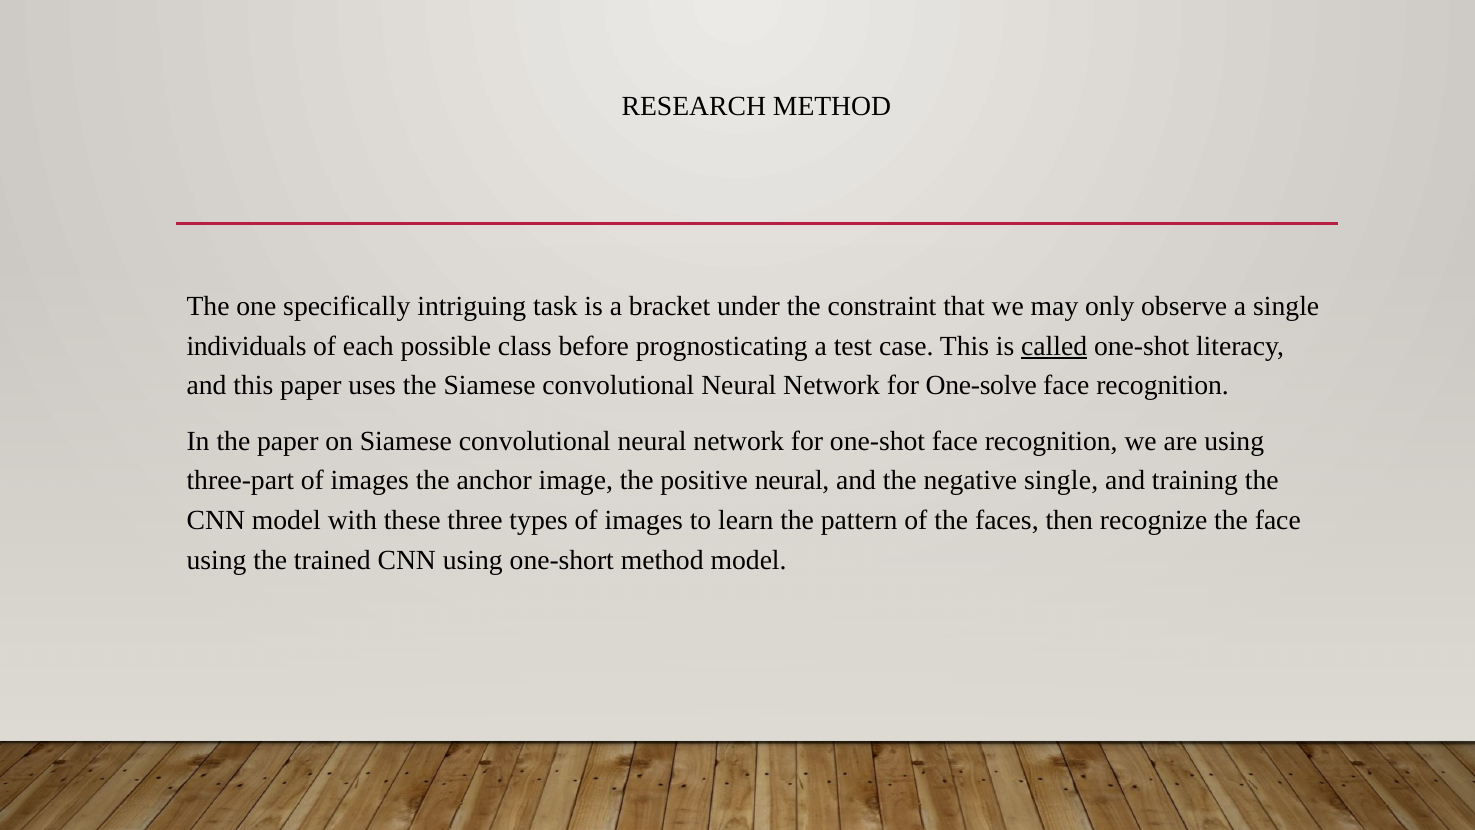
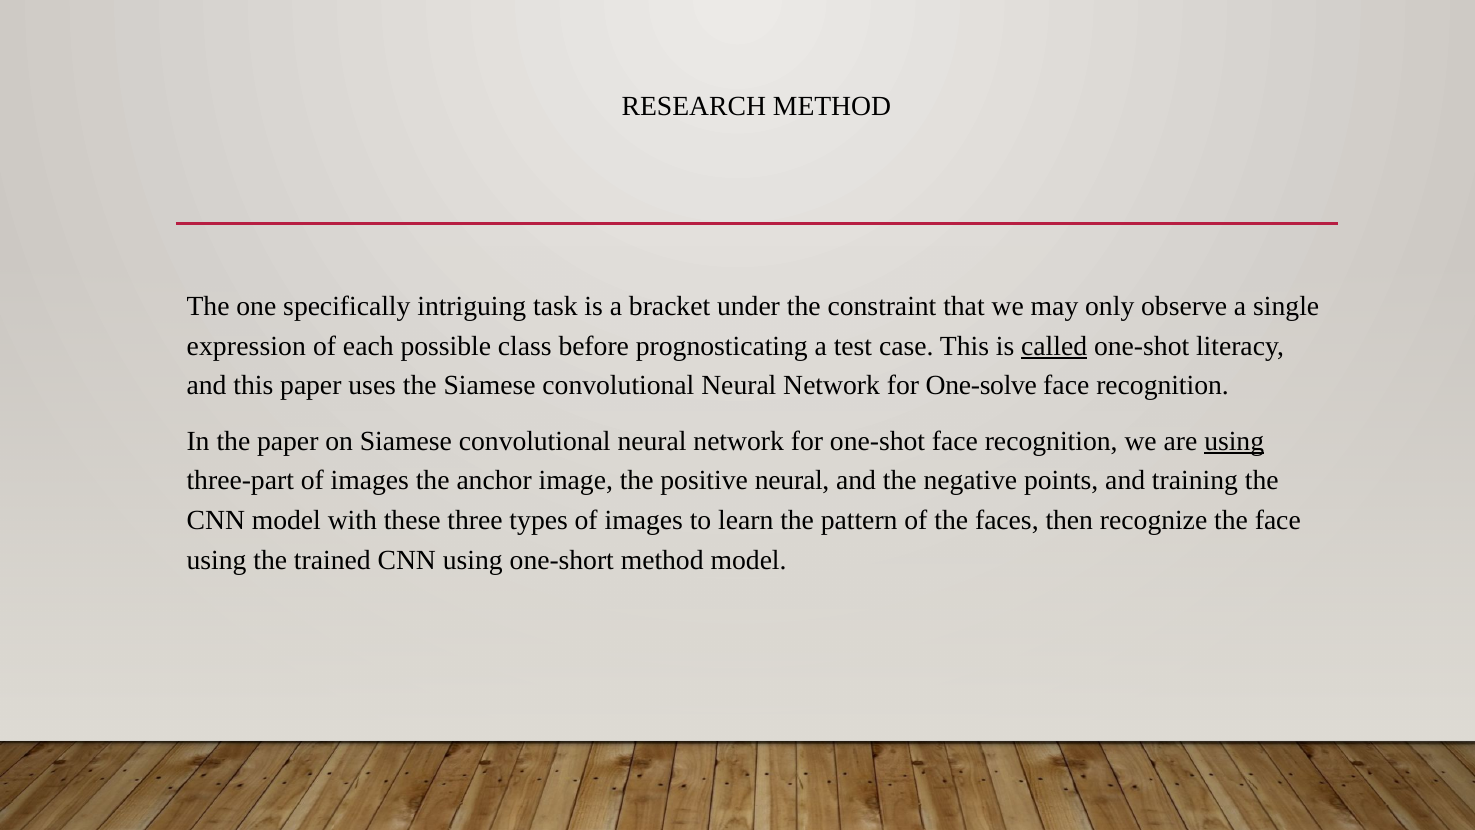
individuals: individuals -> expression
using at (1234, 441) underline: none -> present
negative single: single -> points
